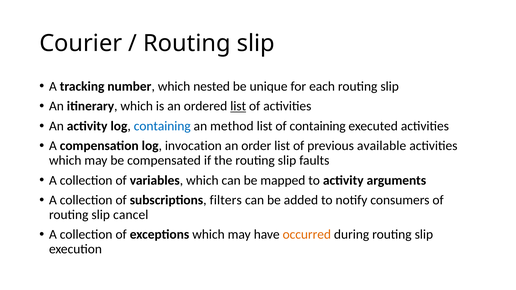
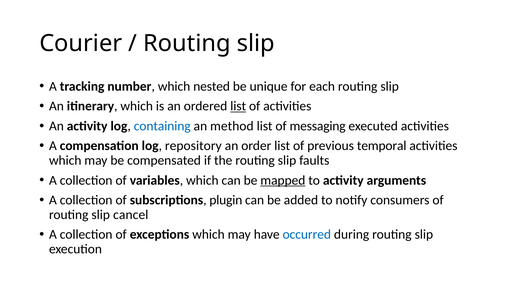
of containing: containing -> messaging
invocation: invocation -> repository
available: available -> temporal
mapped underline: none -> present
filters: filters -> plugin
occurred colour: orange -> blue
